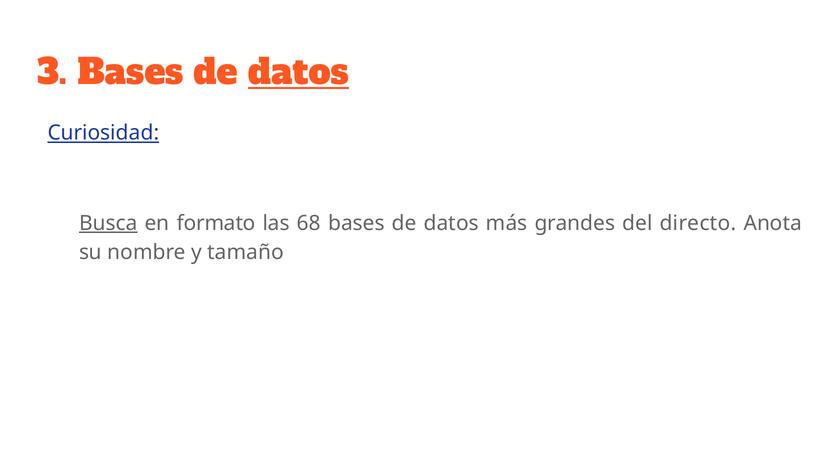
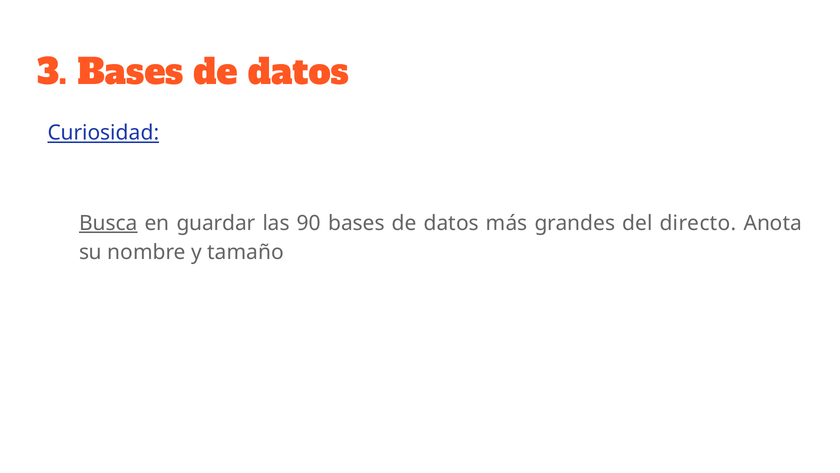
datos at (298, 73) underline: present -> none
formato: formato -> guardar
68: 68 -> 90
